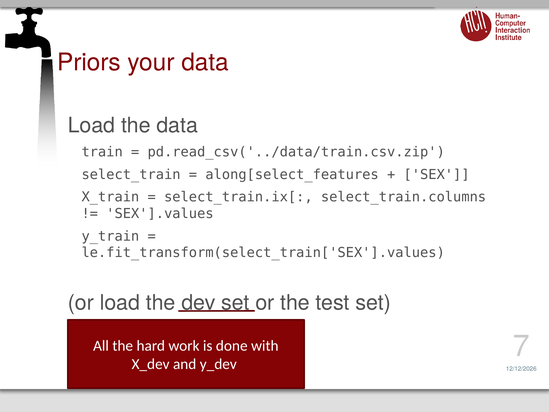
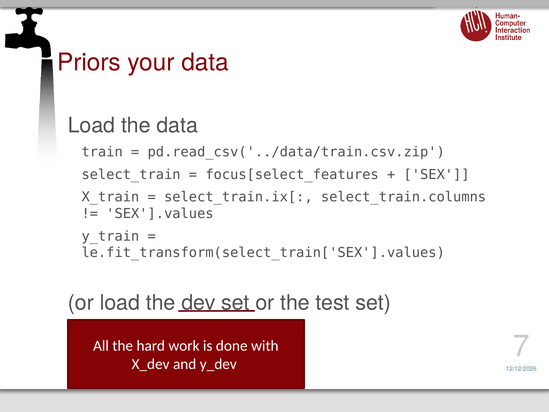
along[select_features: along[select_features -> focus[select_features
